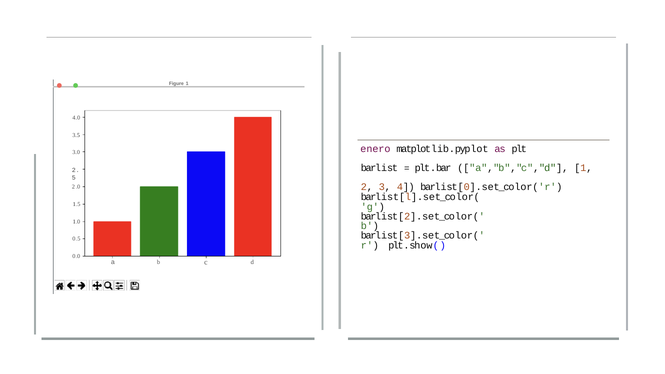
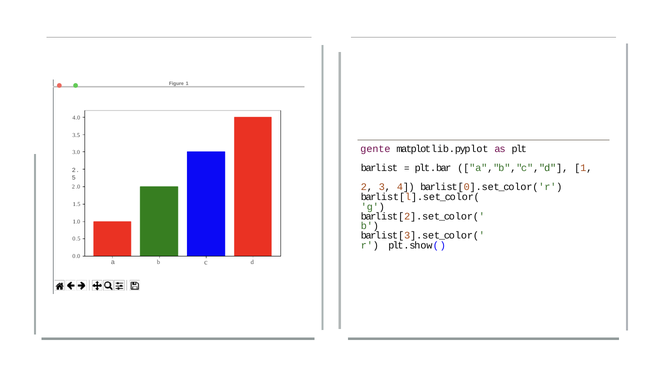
enero: enero -> gente
